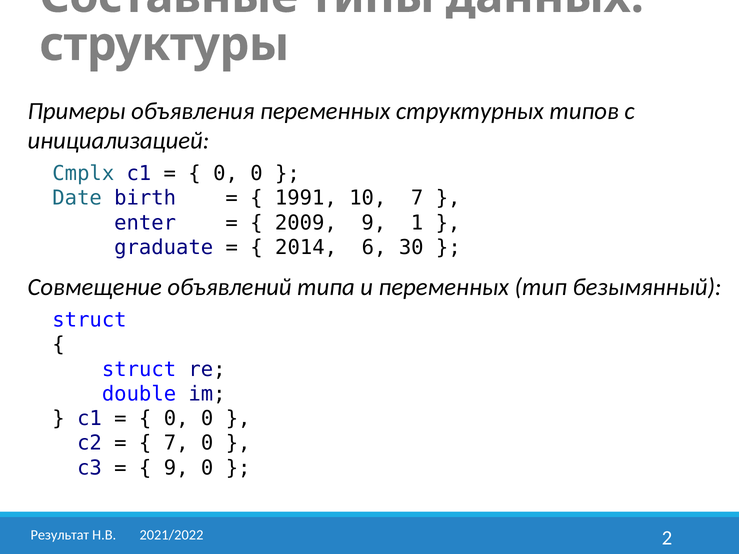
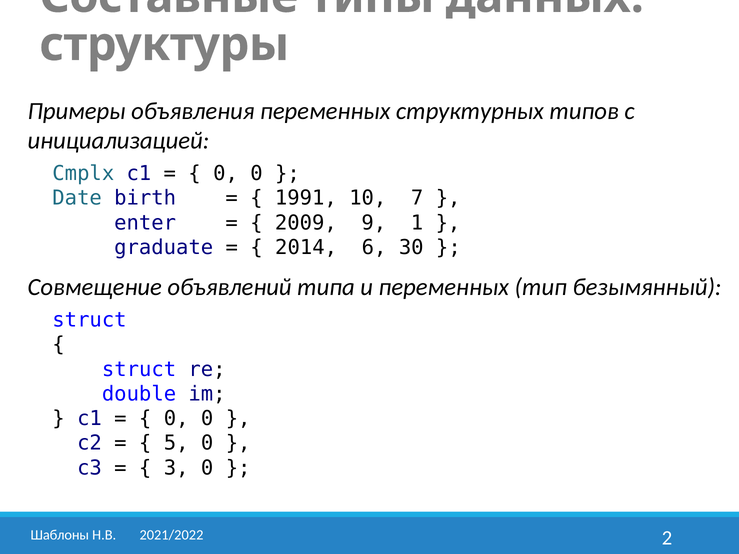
7 at (176, 443): 7 -> 5
9 at (176, 468): 9 -> 3
Результат: Результат -> Шаблоны
